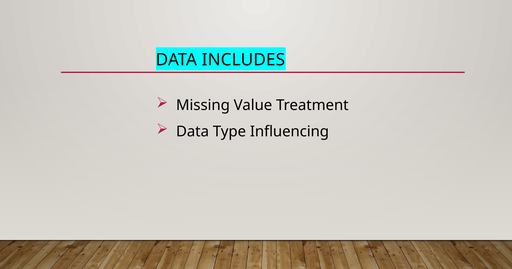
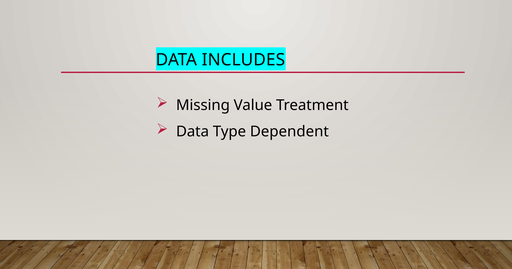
Influencing: Influencing -> Dependent
